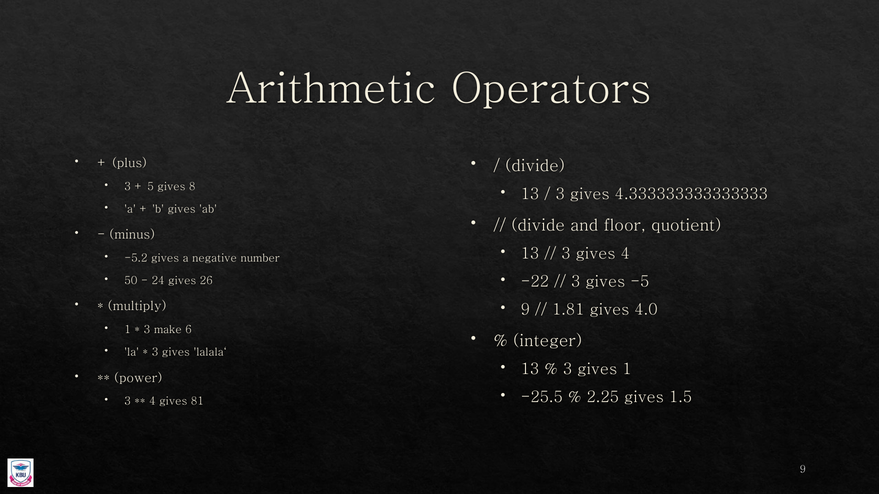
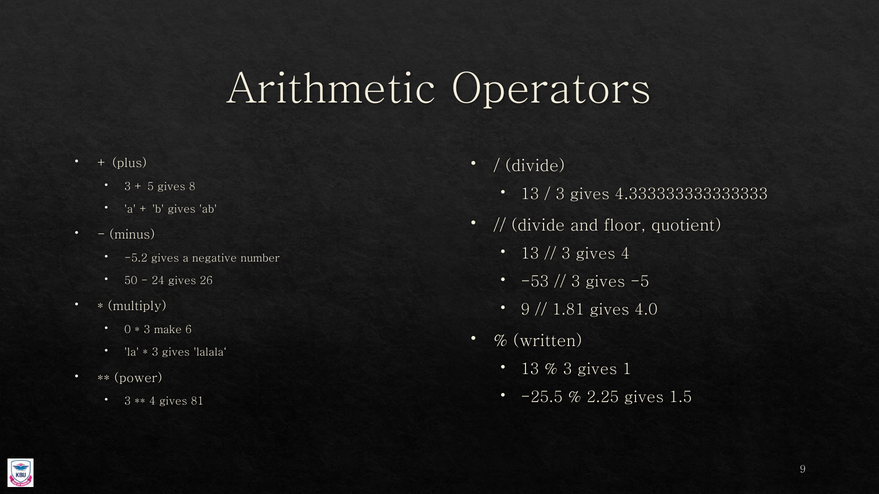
-22: -22 -> -53
1 at (128, 330): 1 -> 0
integer: integer -> written
